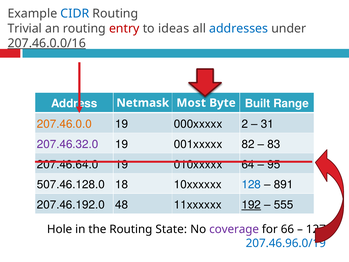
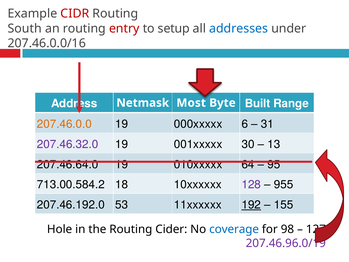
CIDR colour: blue -> red
Trivial: Trivial -> South
ideas: ideas -> setup
207.46.0.0/16 underline: present -> none
2: 2 -> 6
82: 82 -> 30
83: 83 -> 13
507.46.128.0: 507.46.128.0 -> 713.00.584.2
128 colour: blue -> purple
891: 891 -> 955
48: 48 -> 53
555: 555 -> 155
State: State -> Cider
coverage colour: purple -> blue
66: 66 -> 98
207.46.96.0/19 colour: blue -> purple
